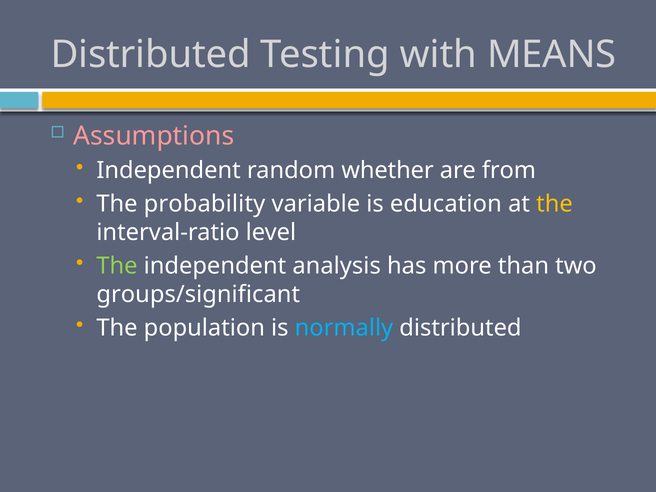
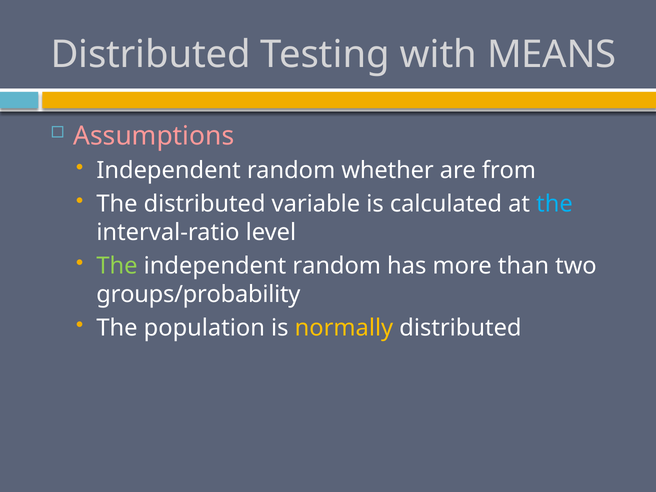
The probability: probability -> distributed
education: education -> calculated
the at (554, 204) colour: yellow -> light blue
analysis at (337, 266): analysis -> random
groups/significant: groups/significant -> groups/probability
normally colour: light blue -> yellow
